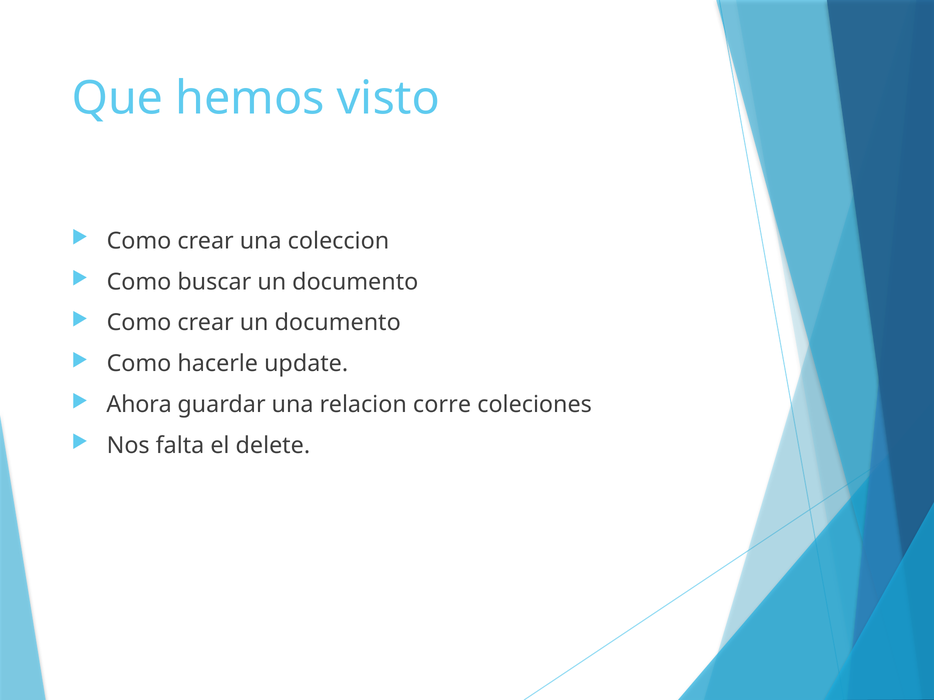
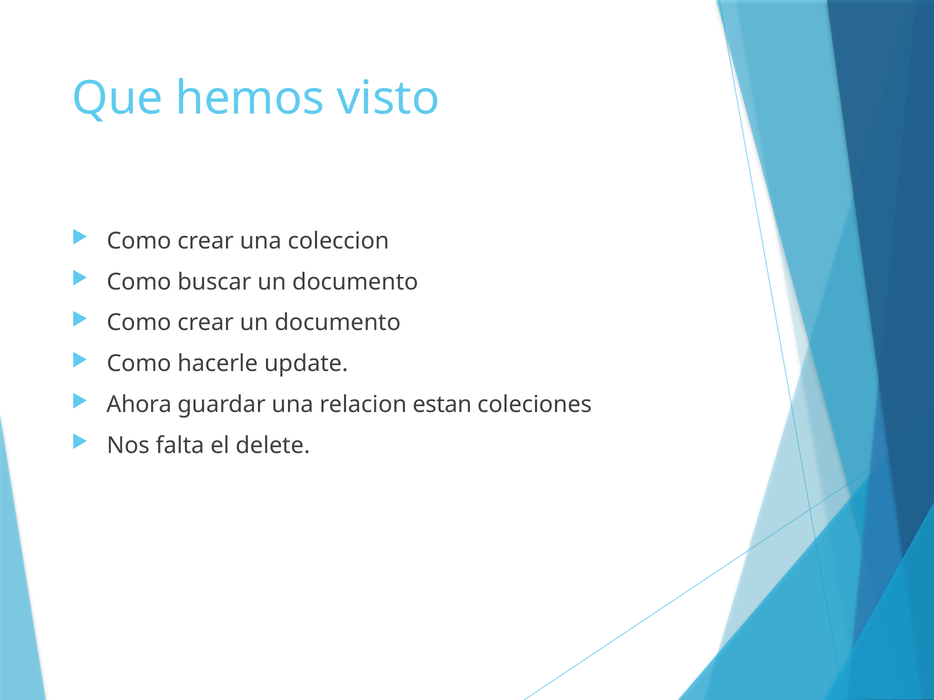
corre: corre -> estan
